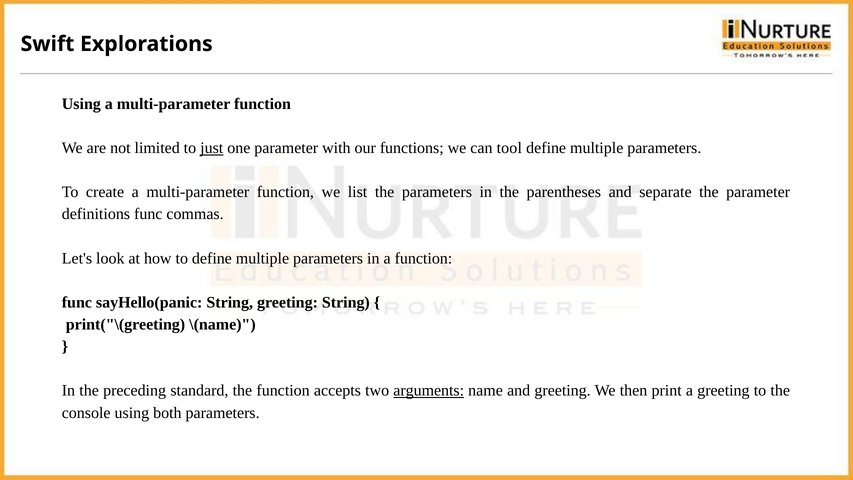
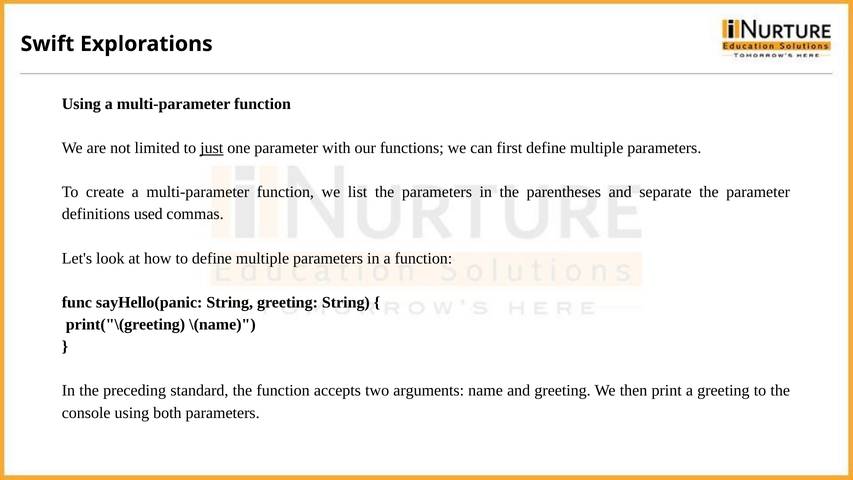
tool: tool -> first
definitions func: func -> used
arguments underline: present -> none
